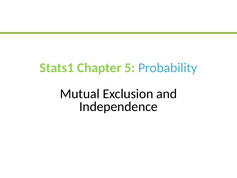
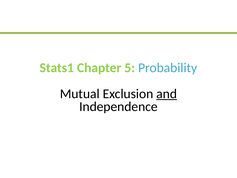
and underline: none -> present
